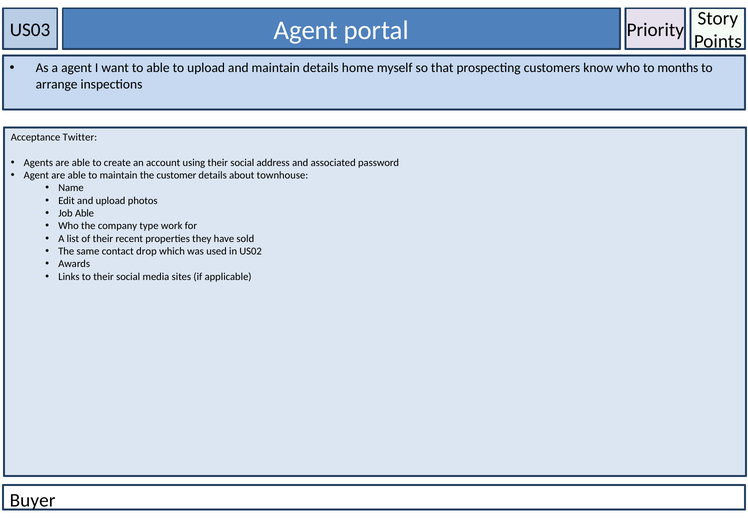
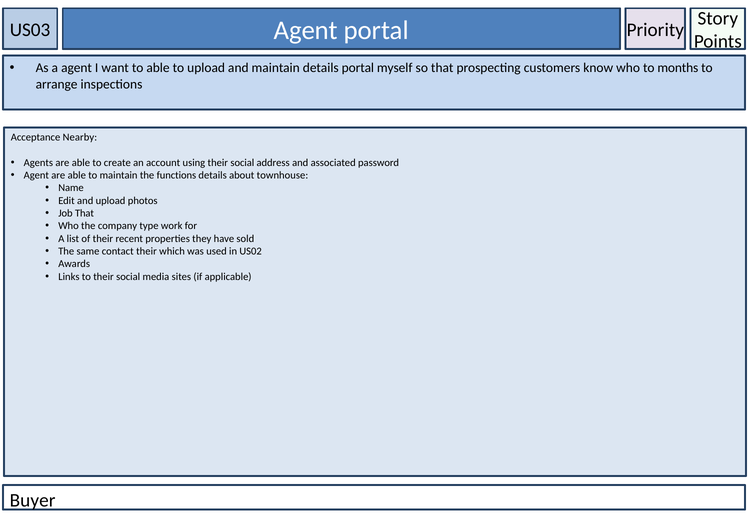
details home: home -> portal
Twitter: Twitter -> Nearby
customer: customer -> functions
Job Able: Able -> That
contact drop: drop -> their
